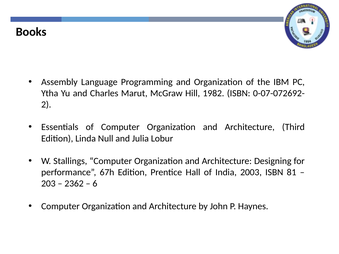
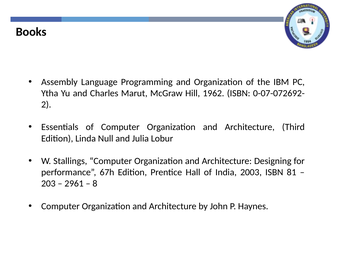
1982: 1982 -> 1962
2362: 2362 -> 2961
6: 6 -> 8
